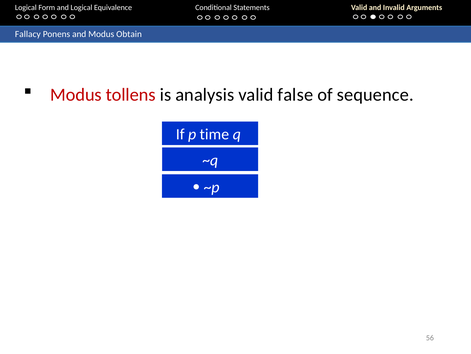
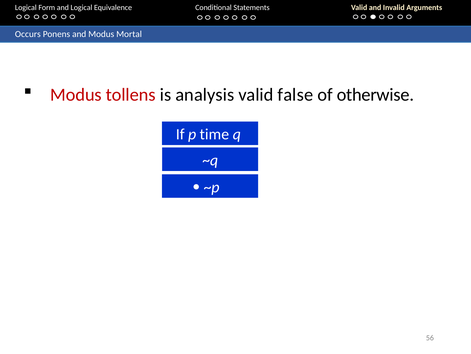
Fallacy: Fallacy -> Occurs
Obtain: Obtain -> Mortal
sequence: sequence -> otherwise
